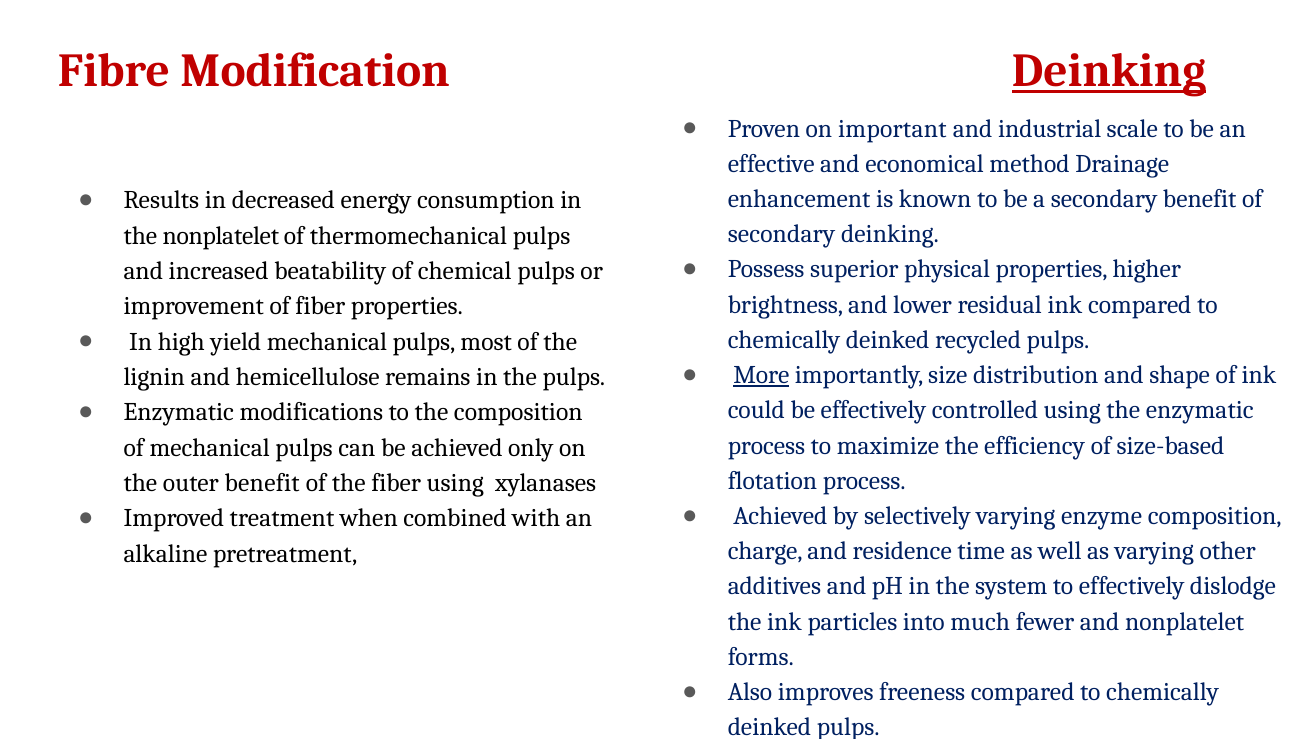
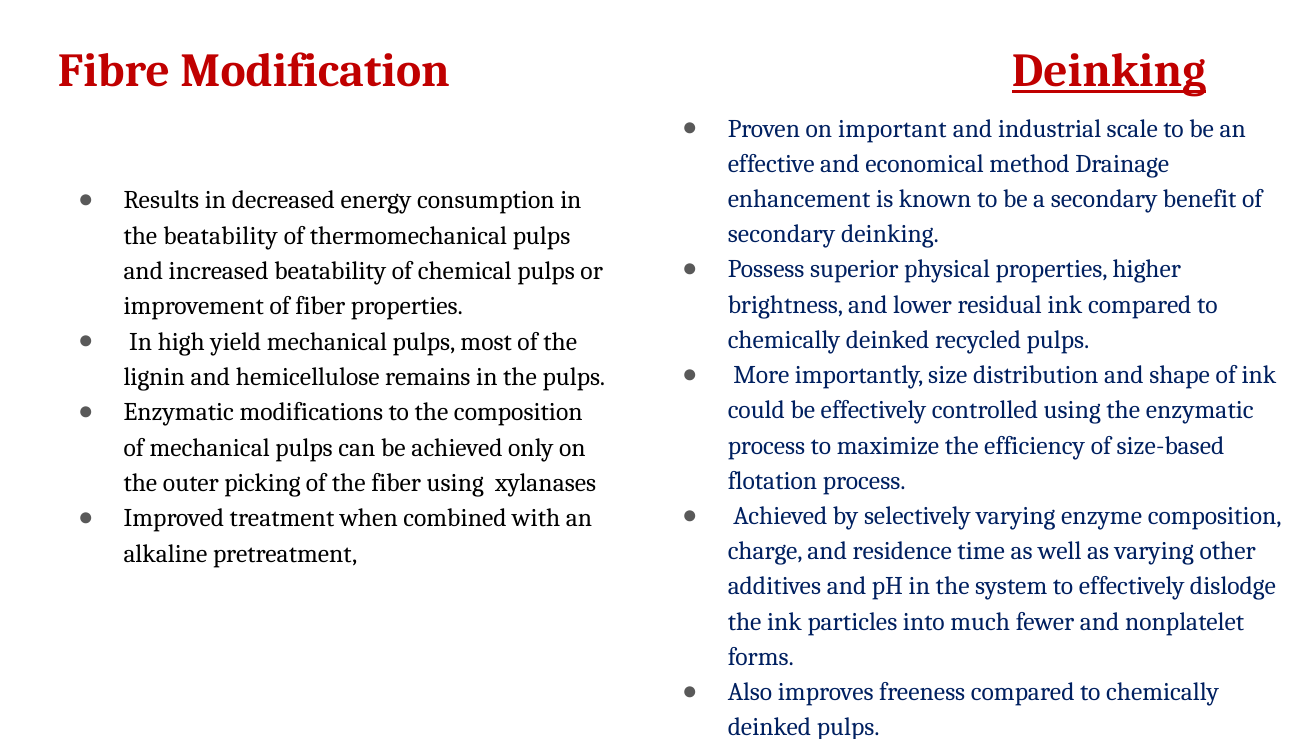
the nonplatelet: nonplatelet -> beatability
More underline: present -> none
outer benefit: benefit -> picking
